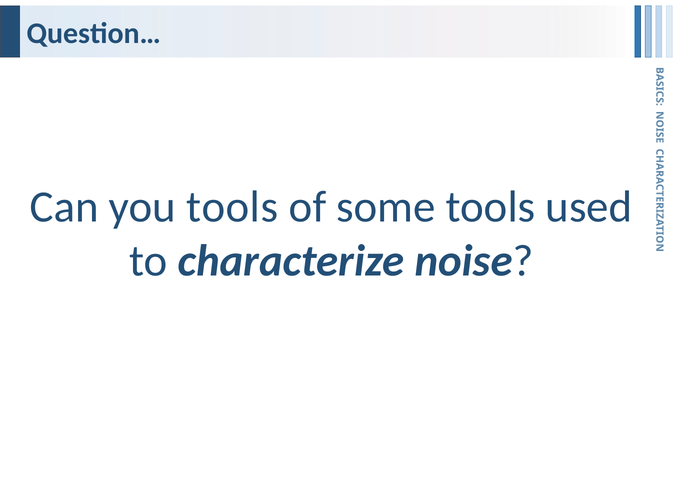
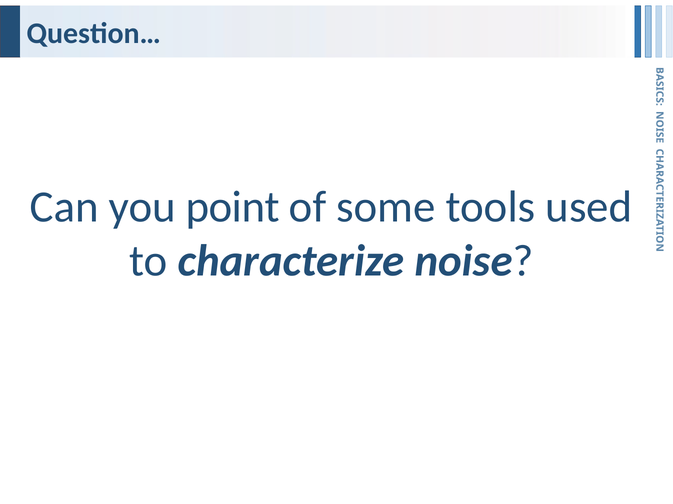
you tools: tools -> point
